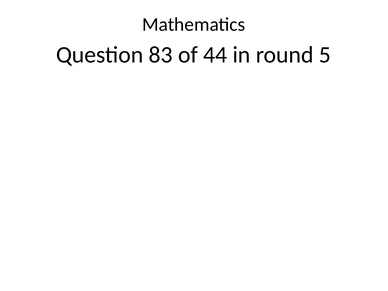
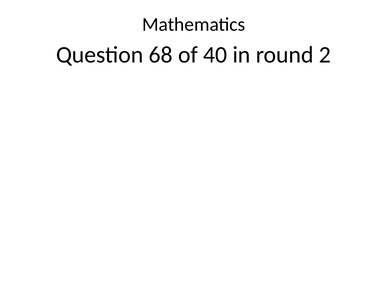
83: 83 -> 68
44: 44 -> 40
5: 5 -> 2
